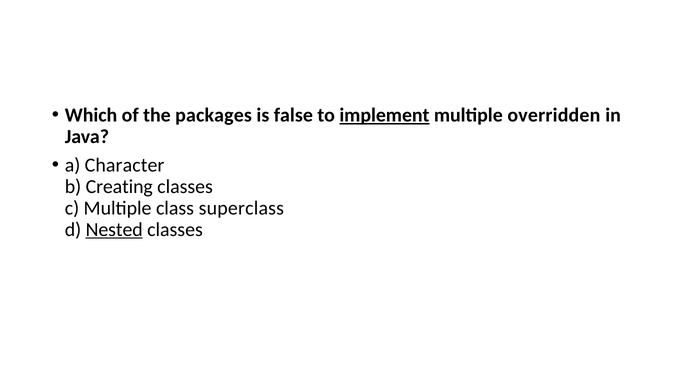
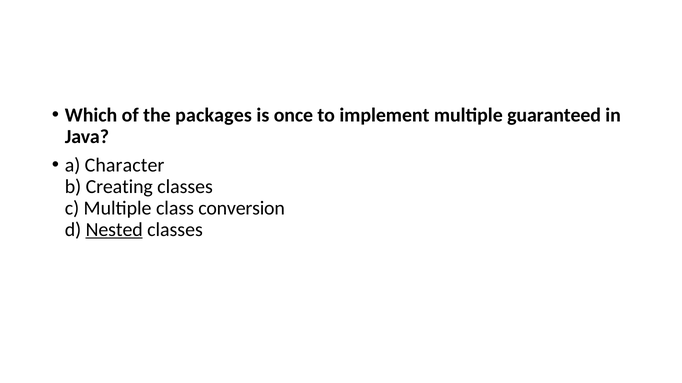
false: false -> once
implement underline: present -> none
overridden: overridden -> guaranteed
superclass: superclass -> conversion
